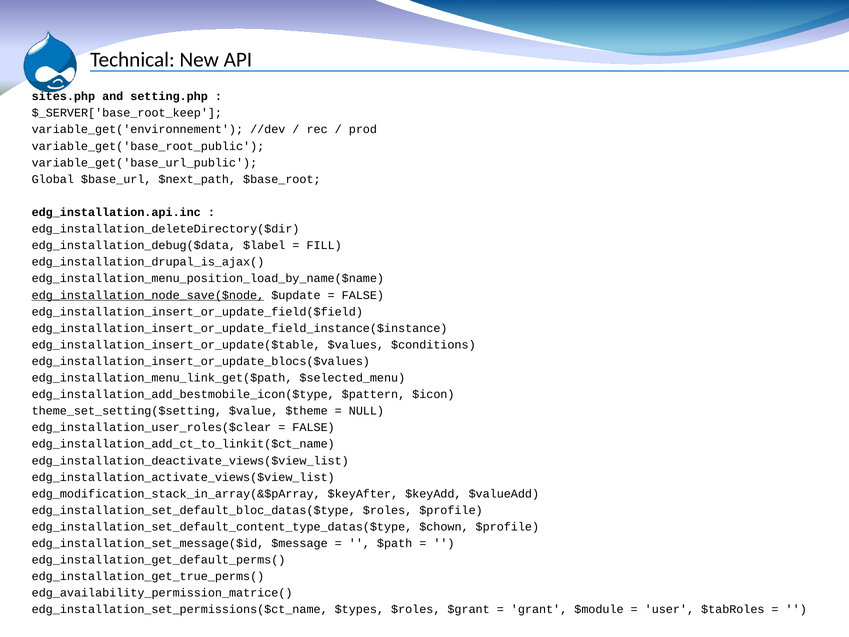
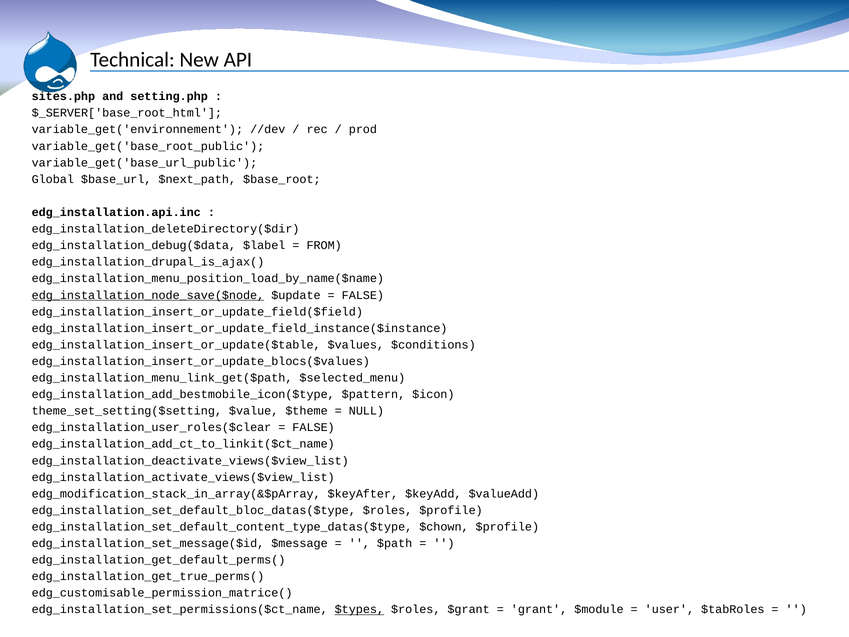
$_SERVER['base_root_keep: $_SERVER['base_root_keep -> $_SERVER['base_root_html
FILL: FILL -> FROM
edg_availability_permission_matrice(: edg_availability_permission_matrice( -> edg_customisable_permission_matrice(
$types underline: none -> present
